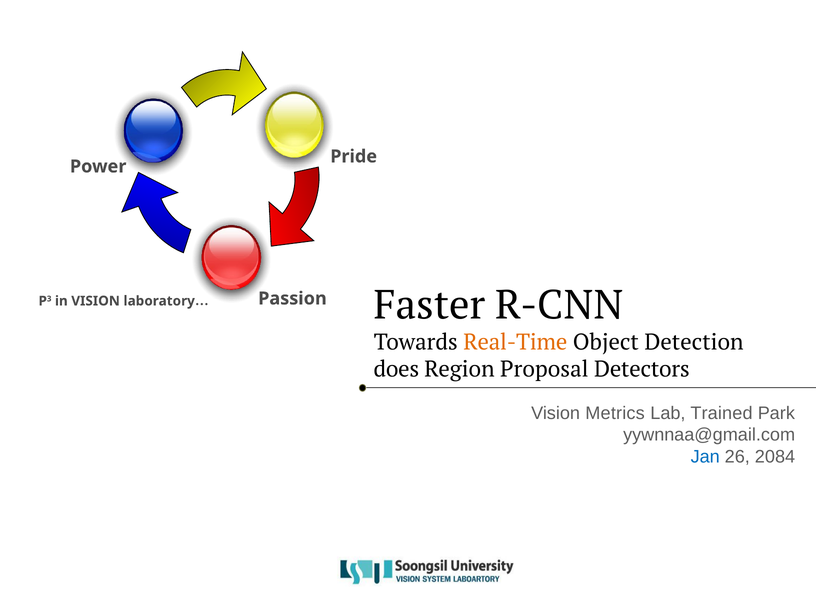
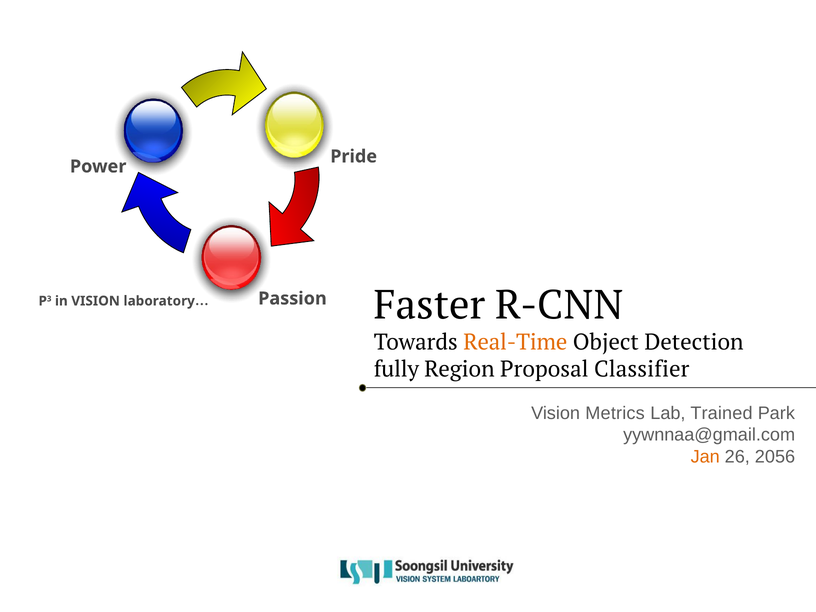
does: does -> fully
Detectors: Detectors -> Classifier
Jan colour: blue -> orange
2084: 2084 -> 2056
